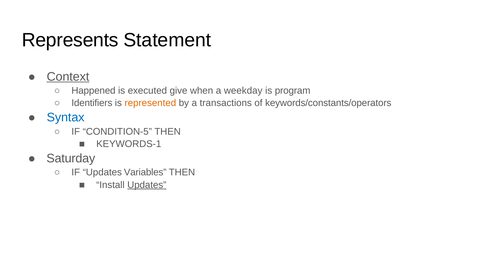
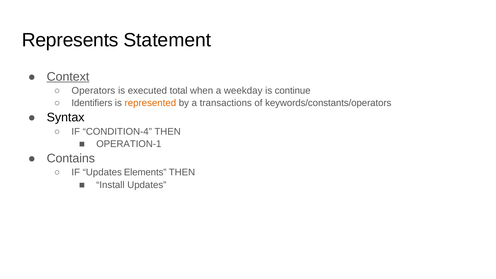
Happened: Happened -> Operators
give: give -> total
program: program -> continue
Syntax colour: blue -> black
CONDITION-5: CONDITION-5 -> CONDITION-4
KEYWORDS-1: KEYWORDS-1 -> OPERATION-1
Saturday: Saturday -> Contains
Variables: Variables -> Elements
Updates at (147, 185) underline: present -> none
